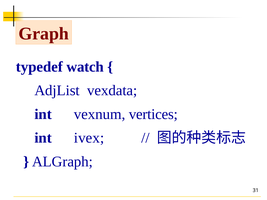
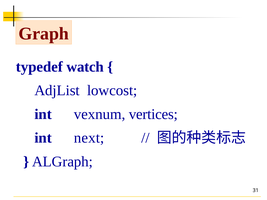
vexdata: vexdata -> lowcost
ivex: ivex -> next
